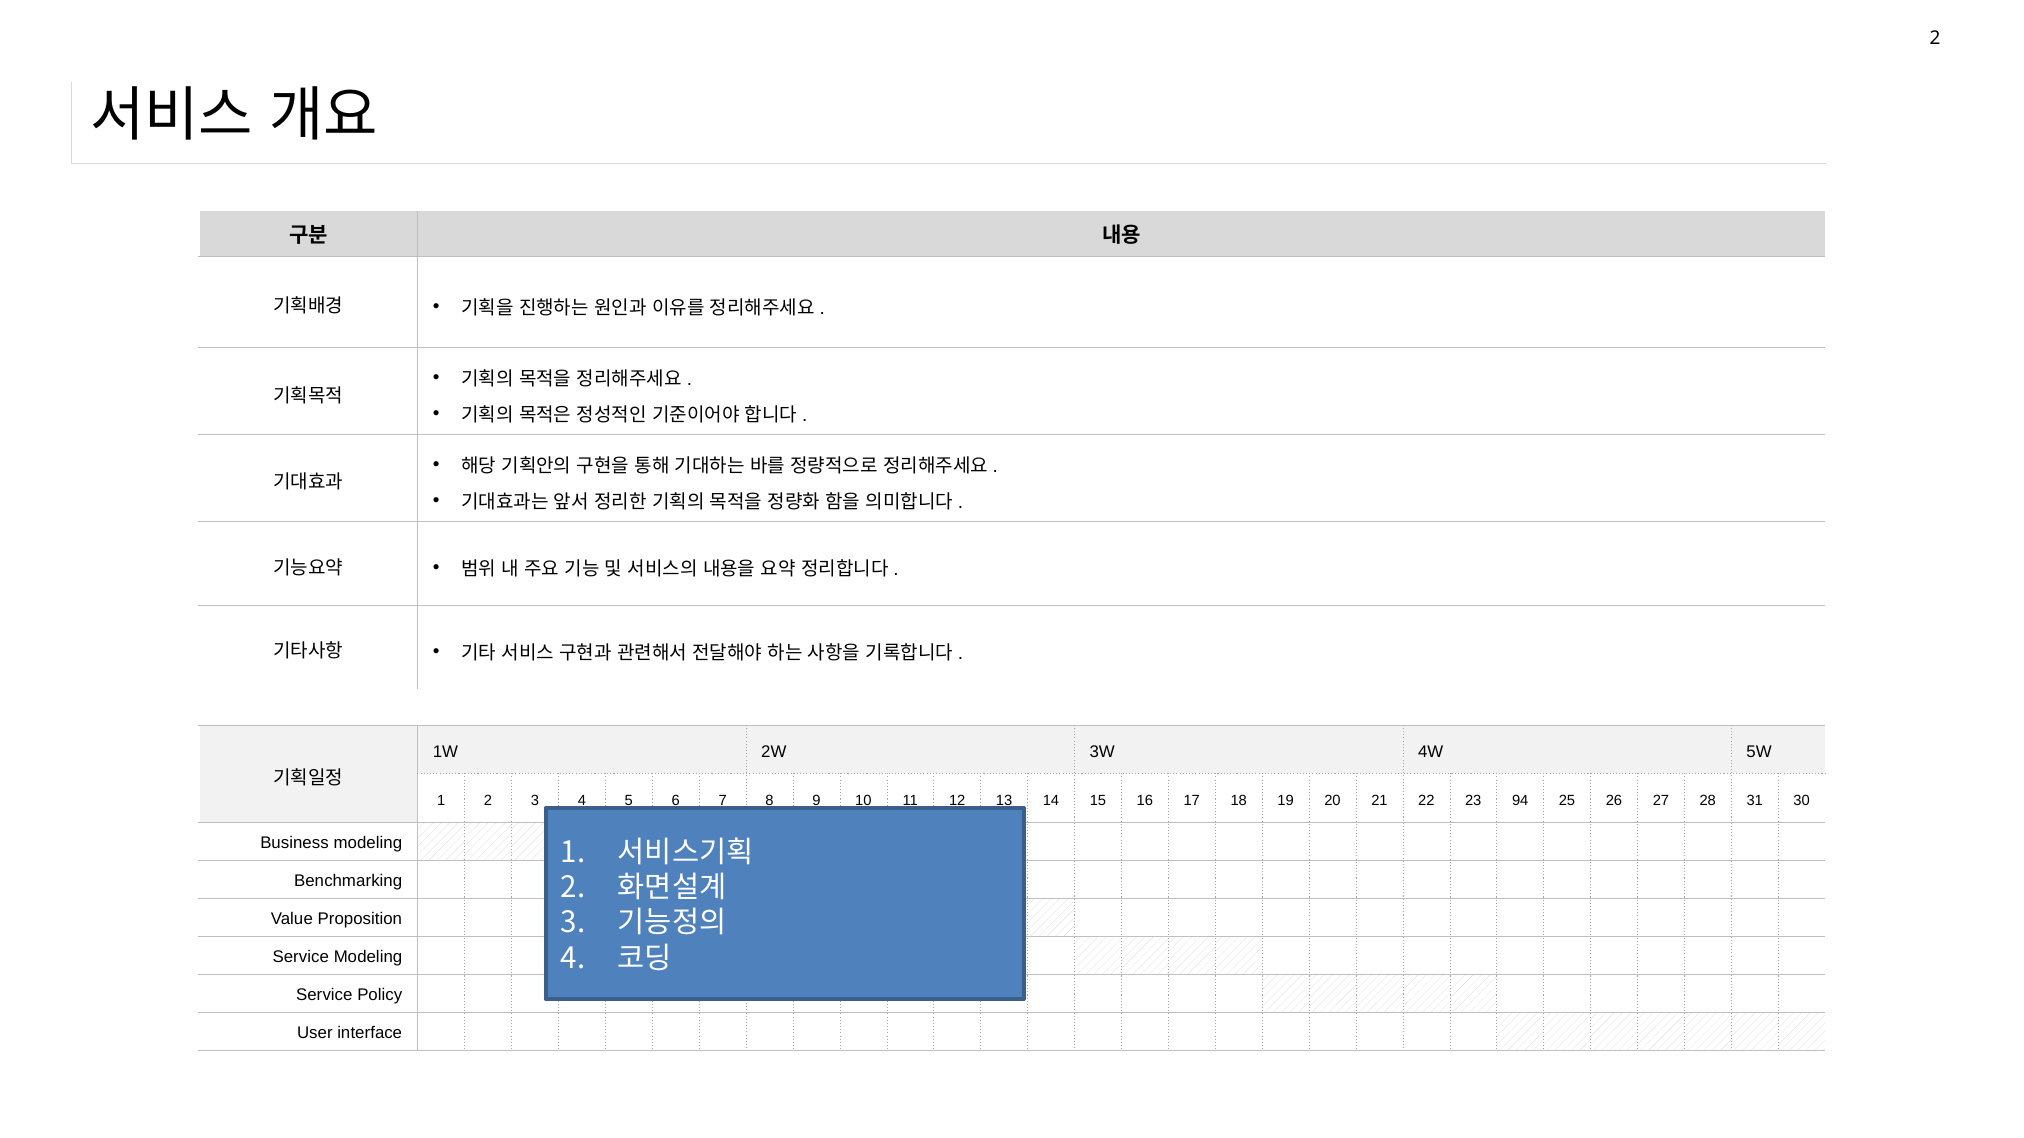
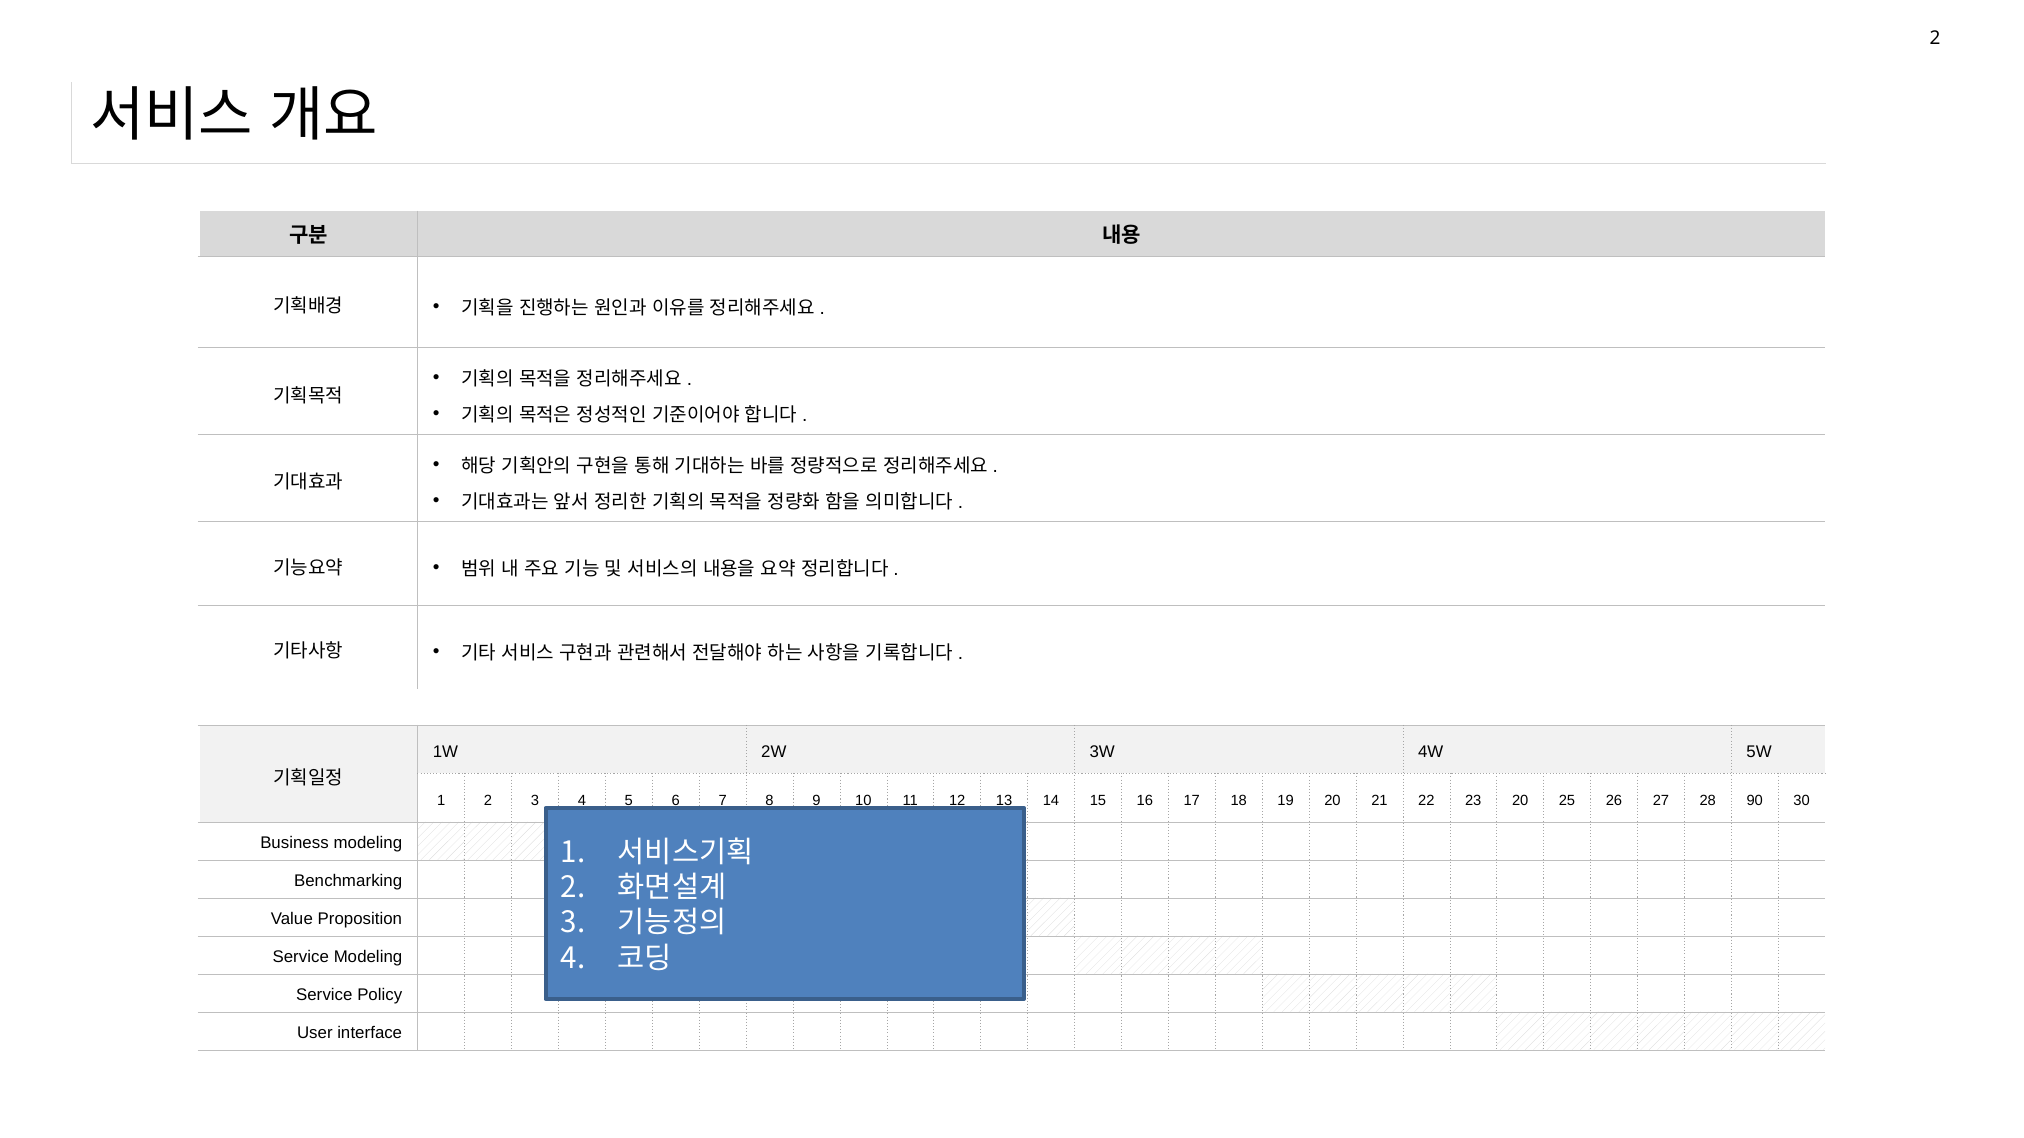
23 94: 94 -> 20
31: 31 -> 90
